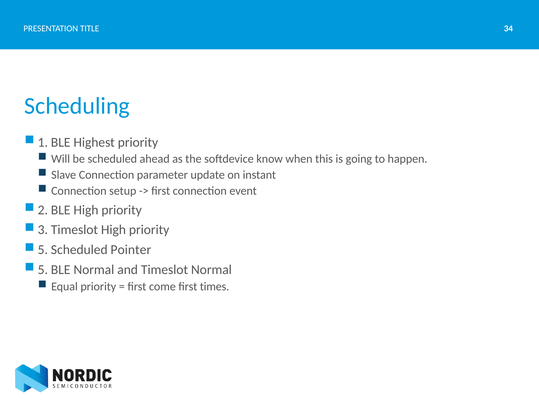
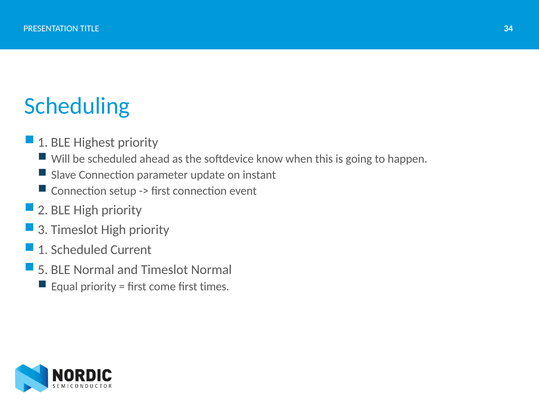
5 at (43, 249): 5 -> 1
Pointer: Pointer -> Current
